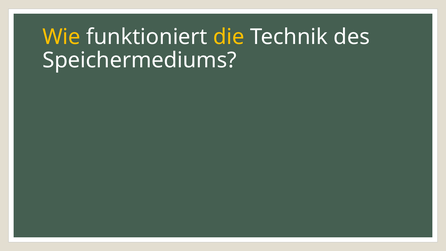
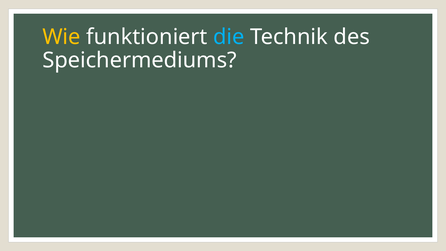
die colour: yellow -> light blue
